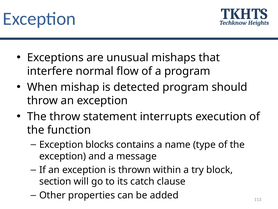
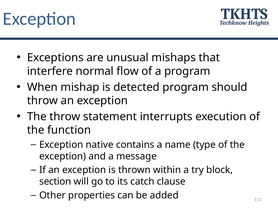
blocks: blocks -> native
